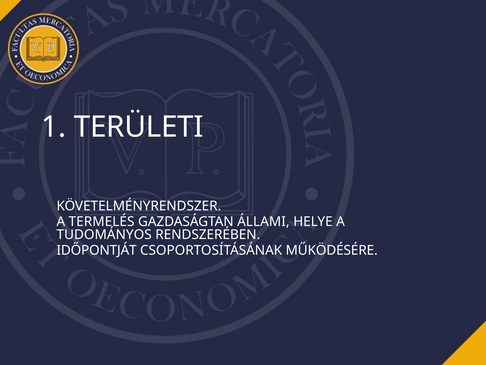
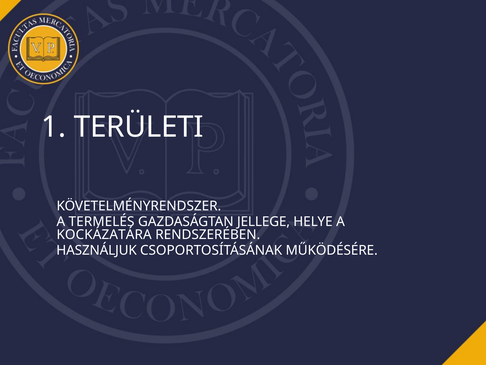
ÁLLAMI: ÁLLAMI -> JELLEGE
TUDOMÁNYOS: TUDOMÁNYOS -> KOCKÁZATÁRA
IDŐPONTJÁT: IDŐPONTJÁT -> HASZNÁLJUK
